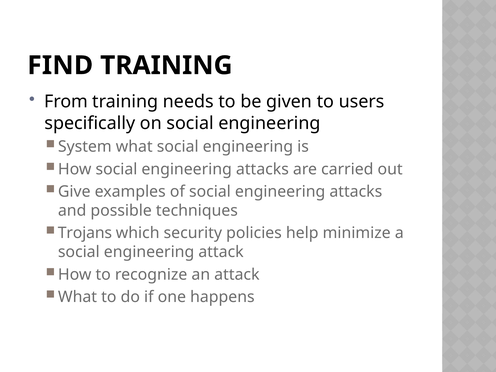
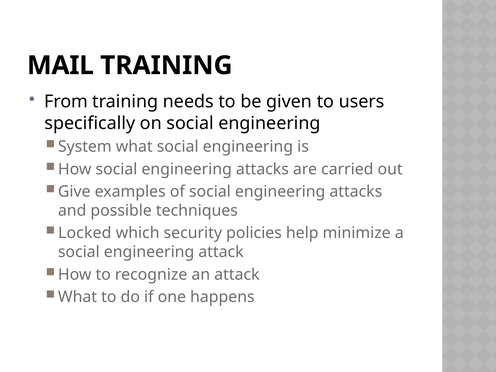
FIND: FIND -> MAIL
Trojans: Trojans -> Locked
